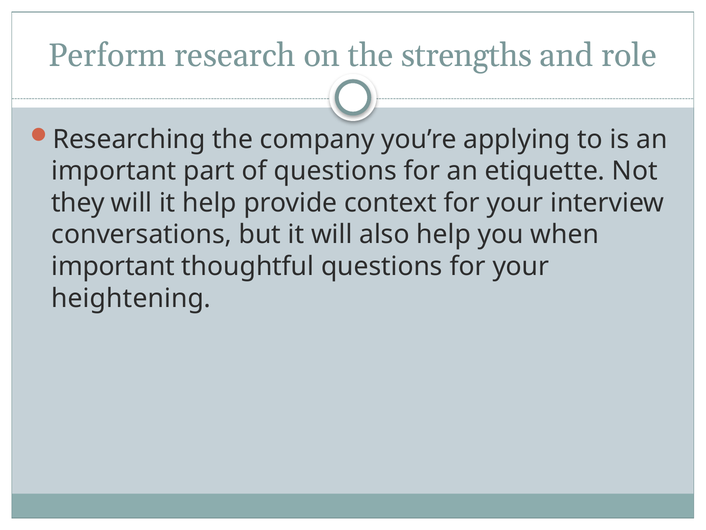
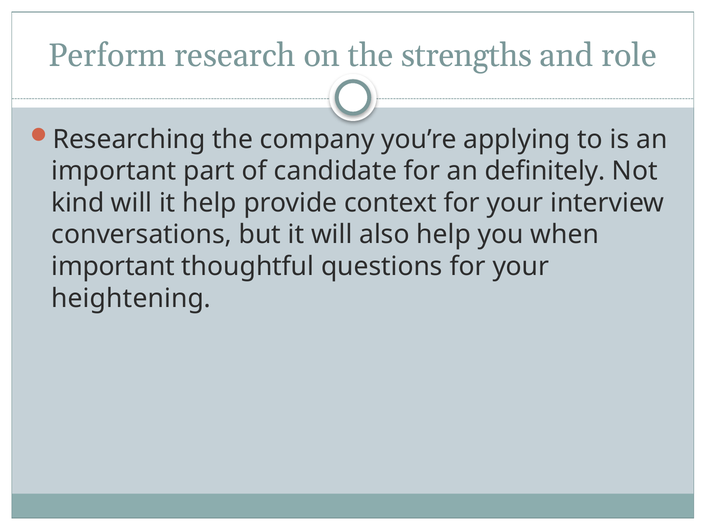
of questions: questions -> candidate
etiquette: etiquette -> definitely
they: they -> kind
